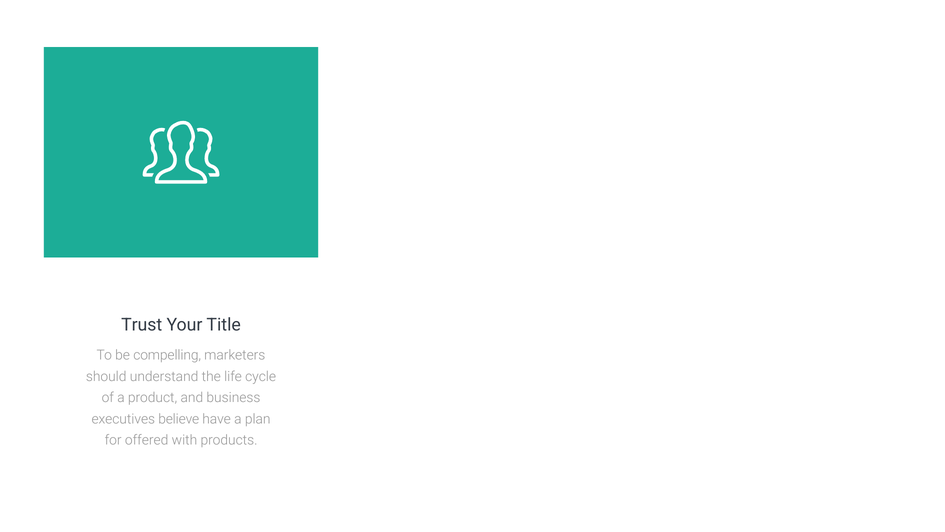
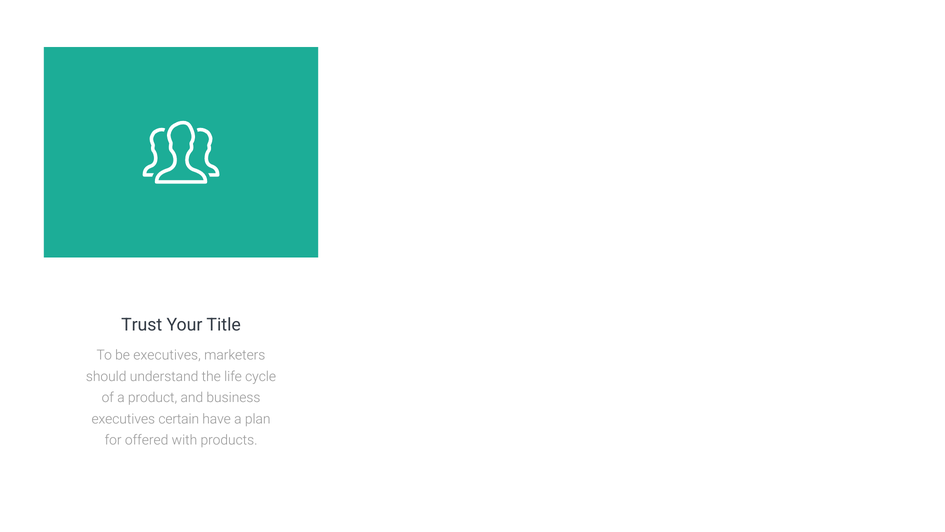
be compelling: compelling -> executives
believe: believe -> certain
